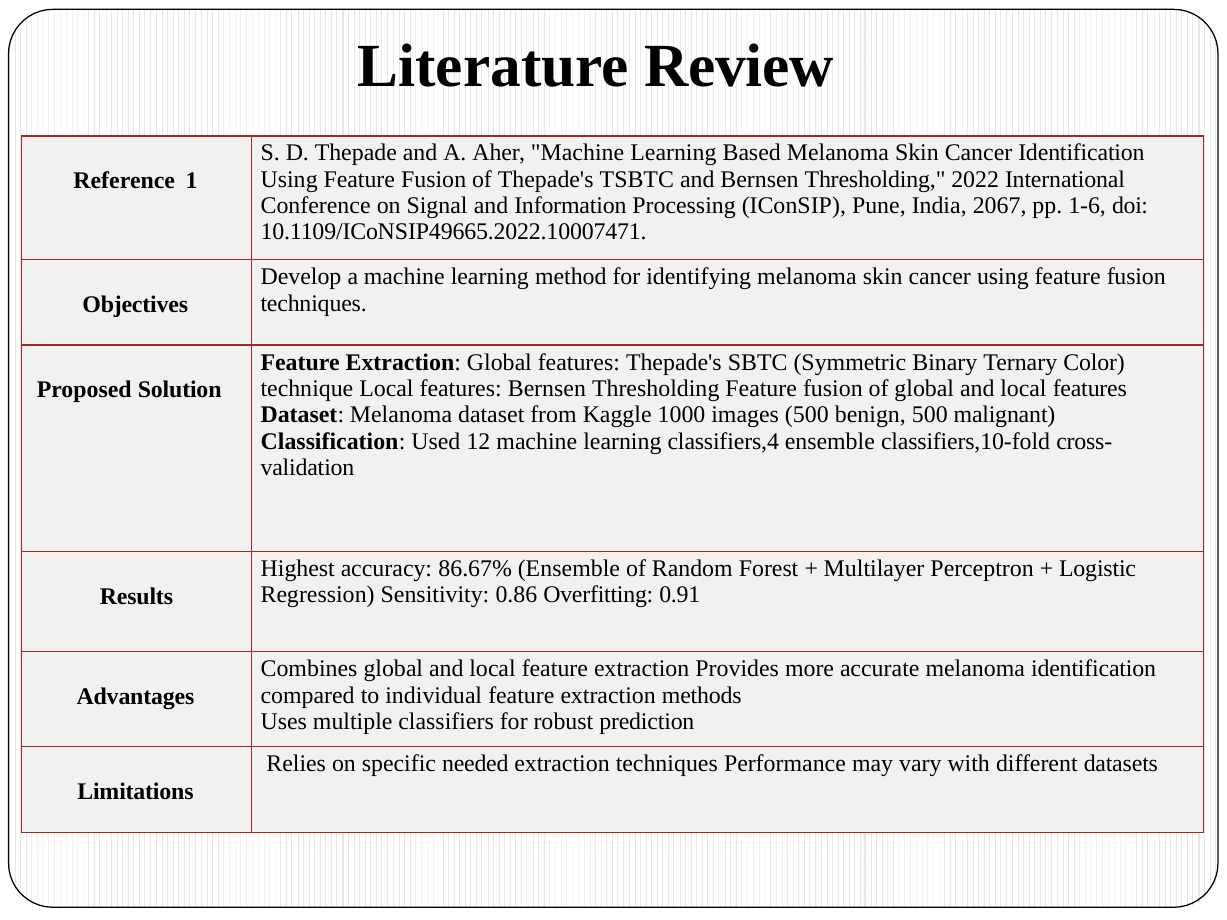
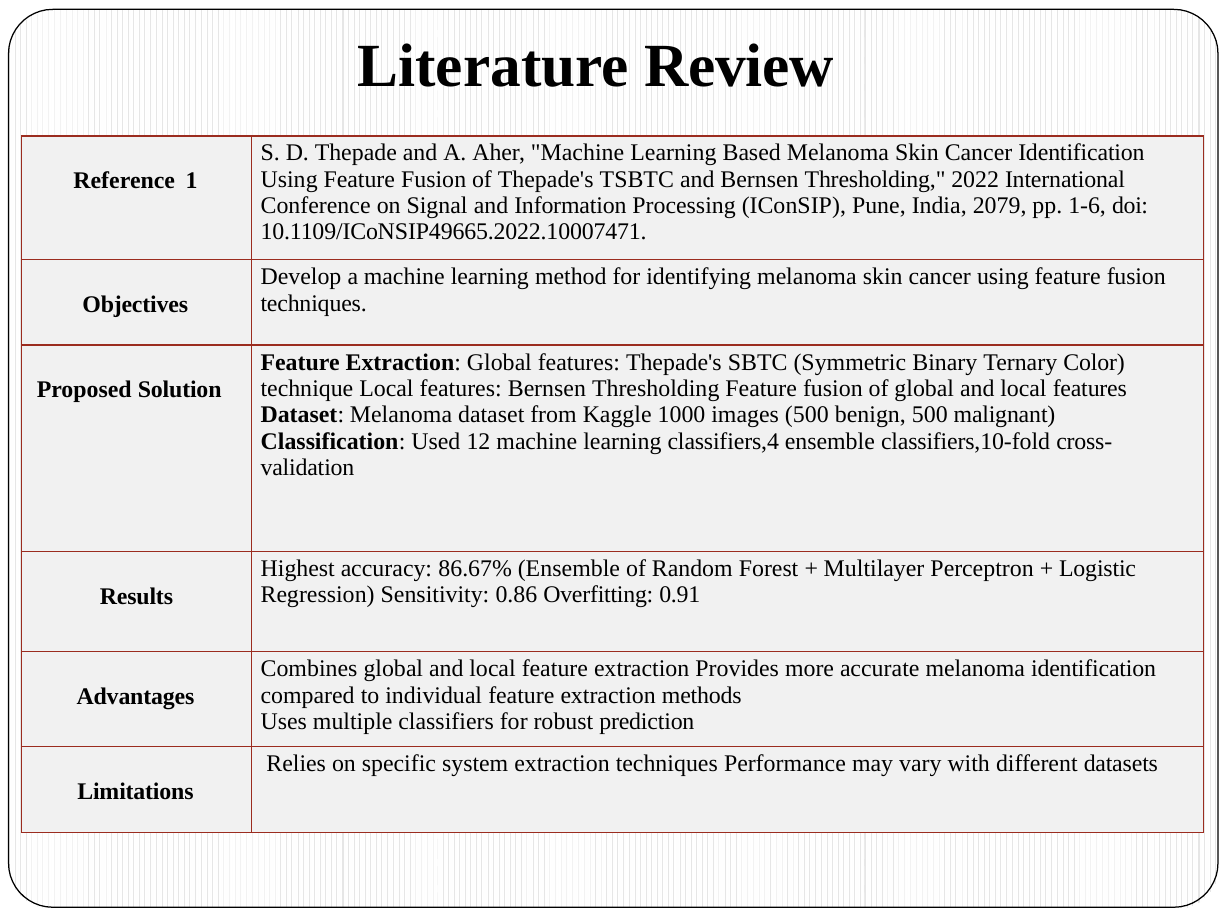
2067: 2067 -> 2079
needed: needed -> system
